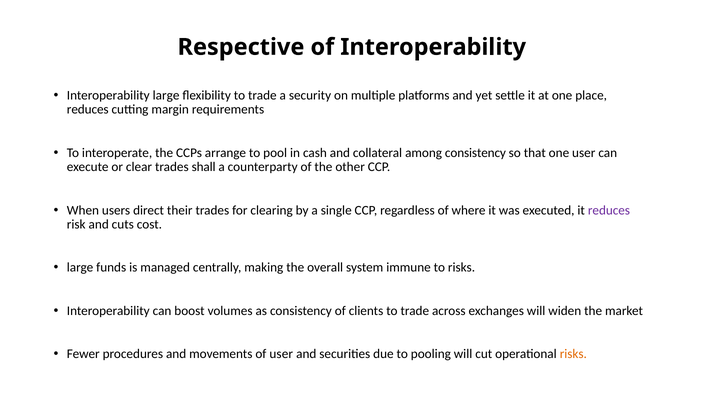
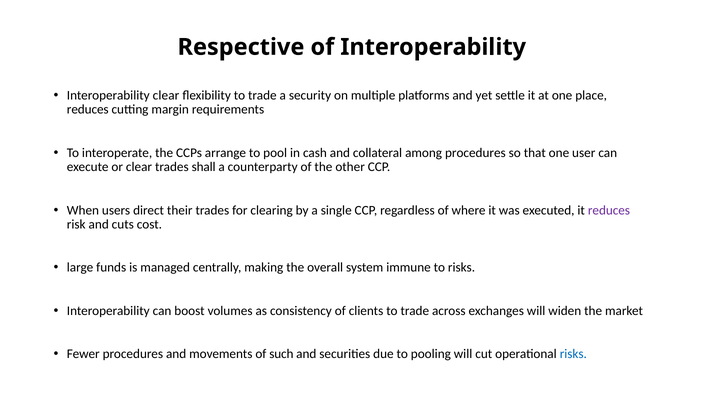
Interoperability large: large -> clear
among consistency: consistency -> procedures
of user: user -> such
risks at (573, 354) colour: orange -> blue
